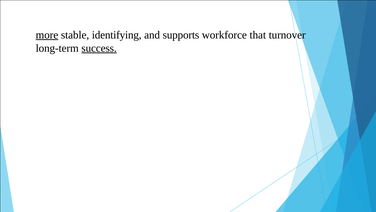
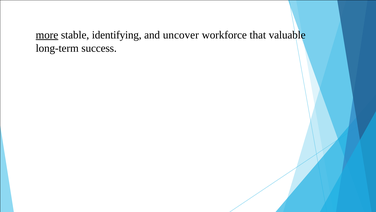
supports: supports -> uncover
turnover: turnover -> valuable
success underline: present -> none
